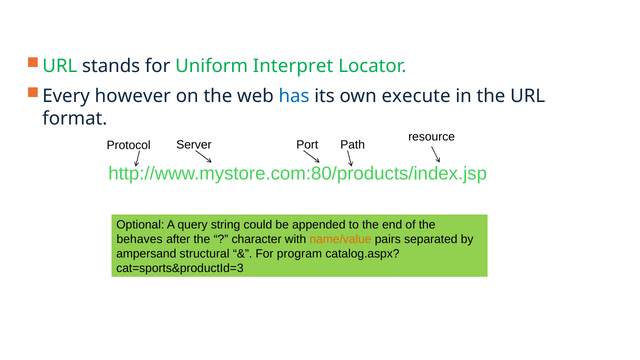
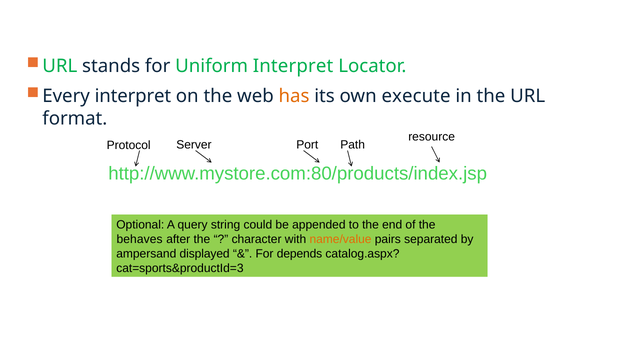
Every however: however -> interpret
has colour: blue -> orange
structural: structural -> displayed
program: program -> depends
